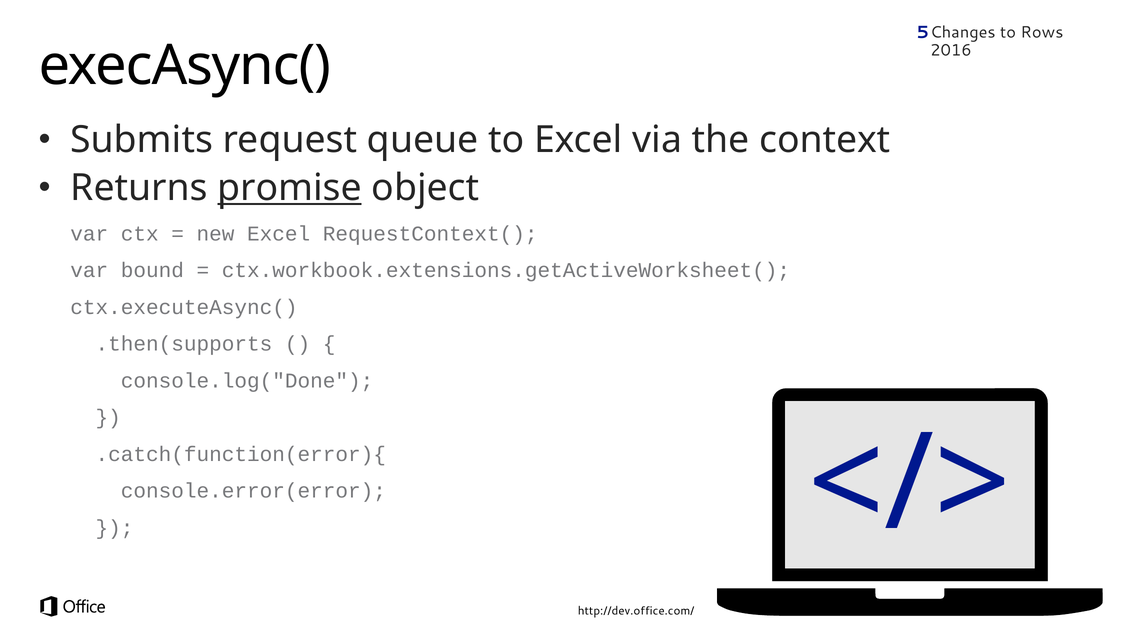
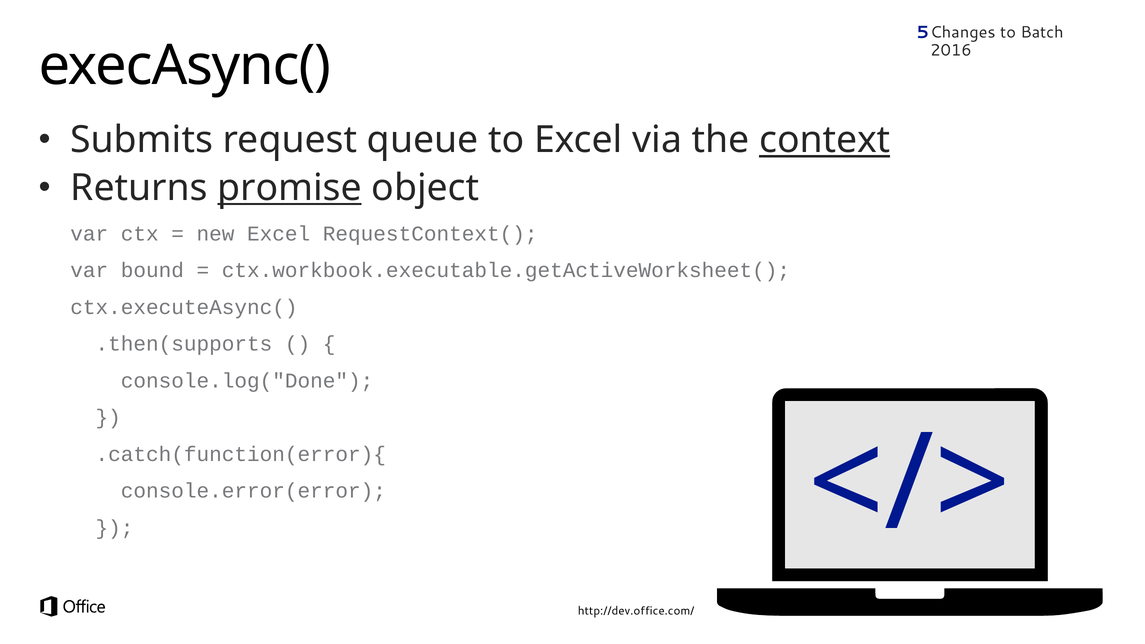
Rows: Rows -> Batch
context underline: none -> present
ctx.workbook.extensions.getActiveWorksheet(: ctx.workbook.extensions.getActiveWorksheet( -> ctx.workbook.executable.getActiveWorksheet(
